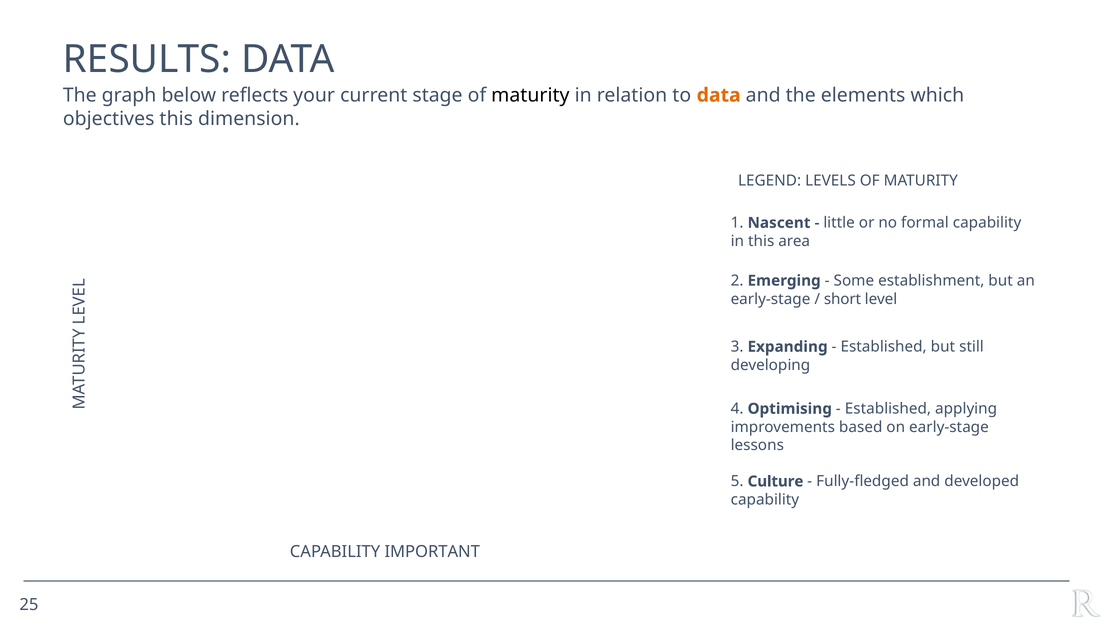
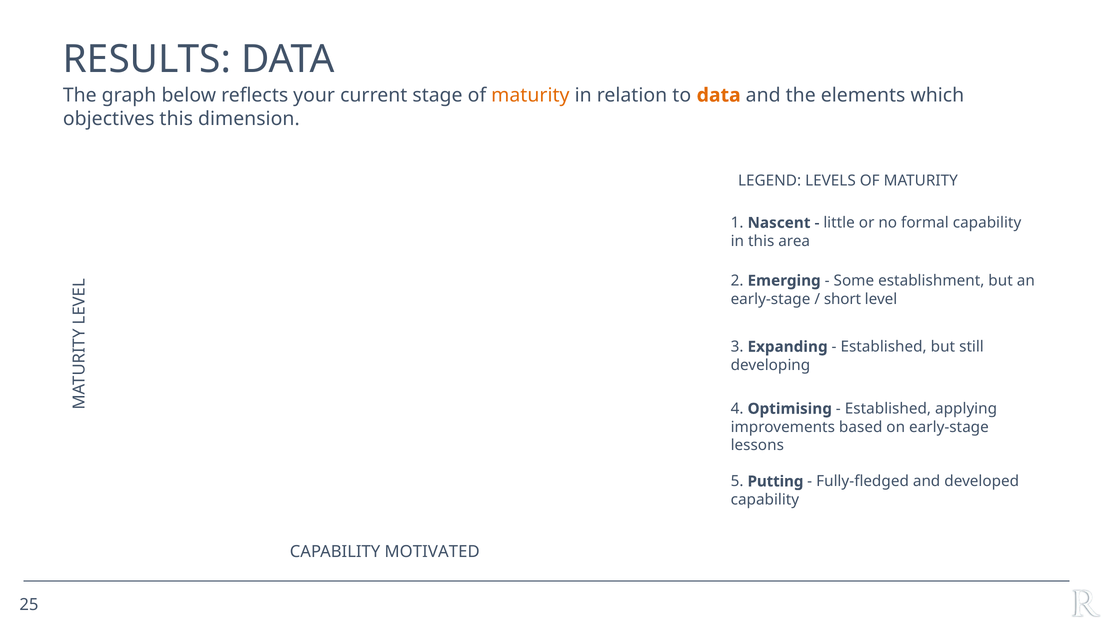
maturity at (530, 95) colour: black -> orange
Culture: Culture -> Putting
IMPORTANT: IMPORTANT -> MOTIVATED
